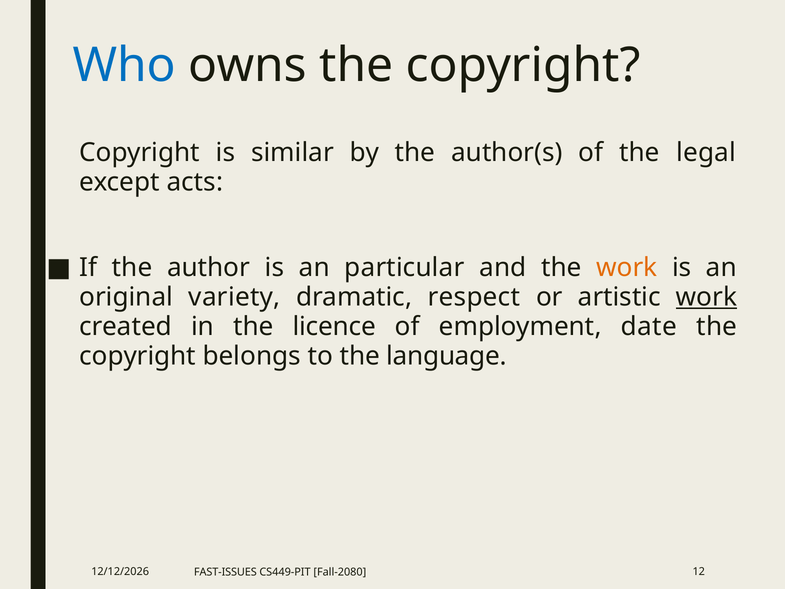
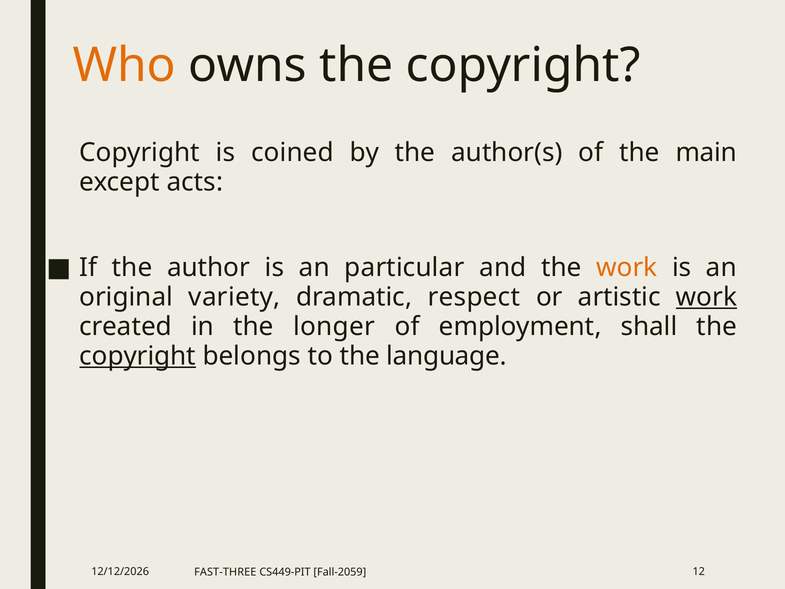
Who colour: blue -> orange
similar: similar -> coined
legal: legal -> main
licence: licence -> longer
date: date -> shall
copyright at (138, 356) underline: none -> present
FAST-ISSUES: FAST-ISSUES -> FAST-THREE
Fall-2080: Fall-2080 -> Fall-2059
